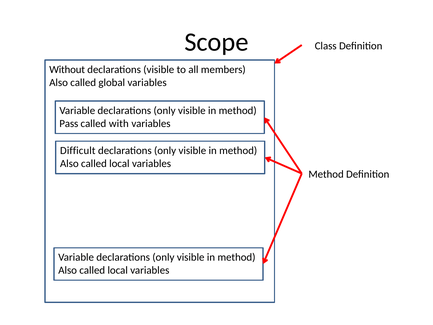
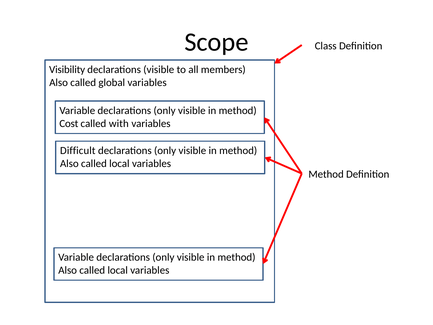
Without: Without -> Visibility
Pass: Pass -> Cost
